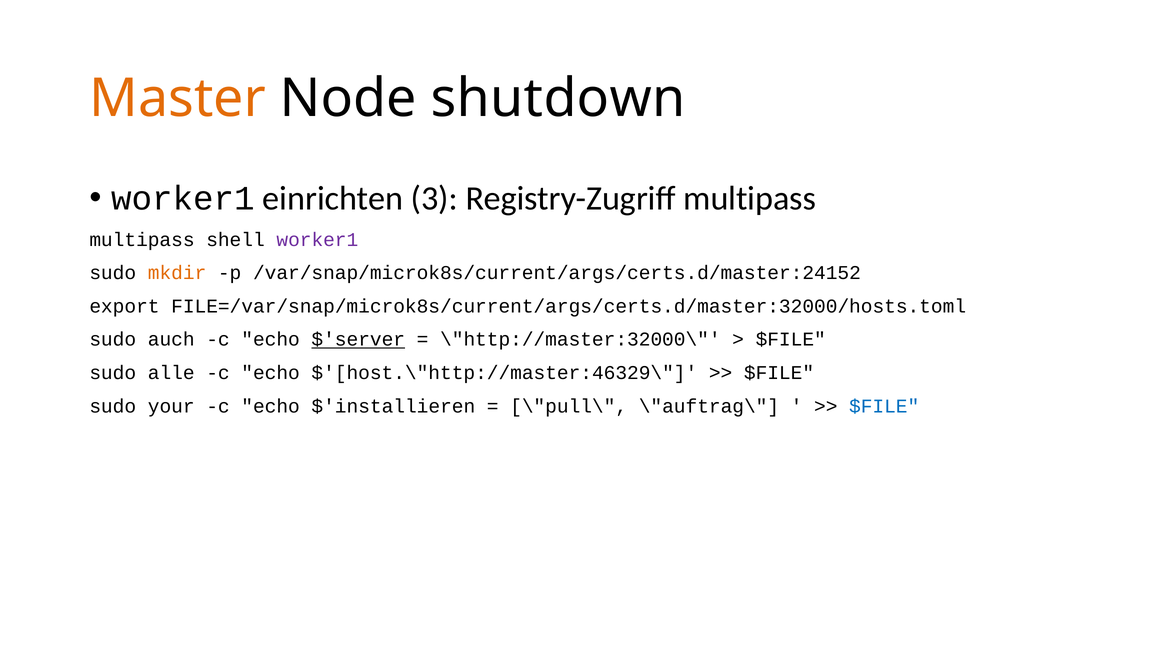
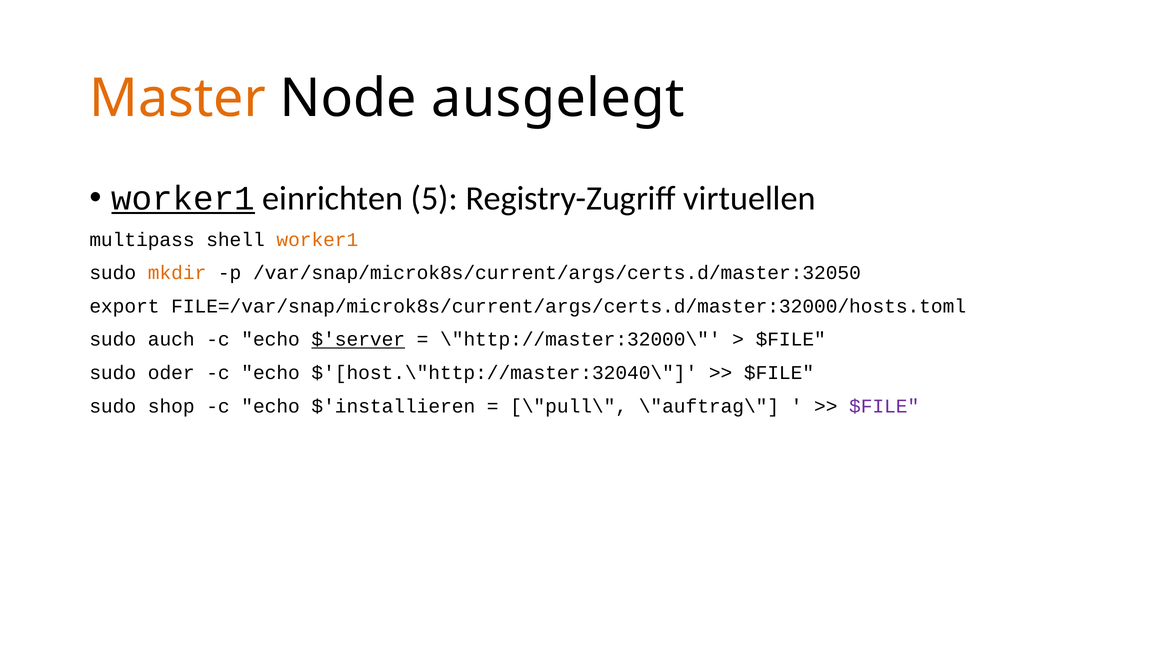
shutdown: shutdown -> ausgelegt
worker1 at (183, 198) underline: none -> present
3: 3 -> 5
Registry-Zugriff multipass: multipass -> virtuellen
worker1 at (317, 240) colour: purple -> orange
/var/snap/microk8s/current/args/certs.d/master:24152: /var/snap/microk8s/current/args/certs.d/master:24152 -> /var/snap/microk8s/current/args/certs.d/master:32050
alle: alle -> oder
$'[host.\"http://master:46329\: $'[host.\"http://master:46329\ -> $'[host.\"http://master:32040\
your: your -> shop
$FILE at (884, 406) colour: blue -> purple
